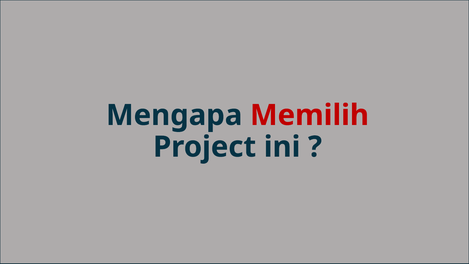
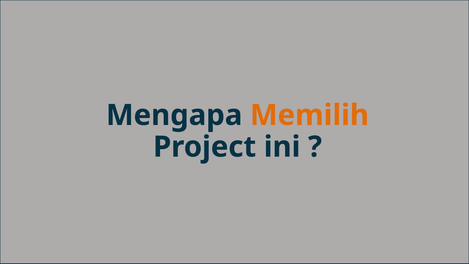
Memilih colour: red -> orange
